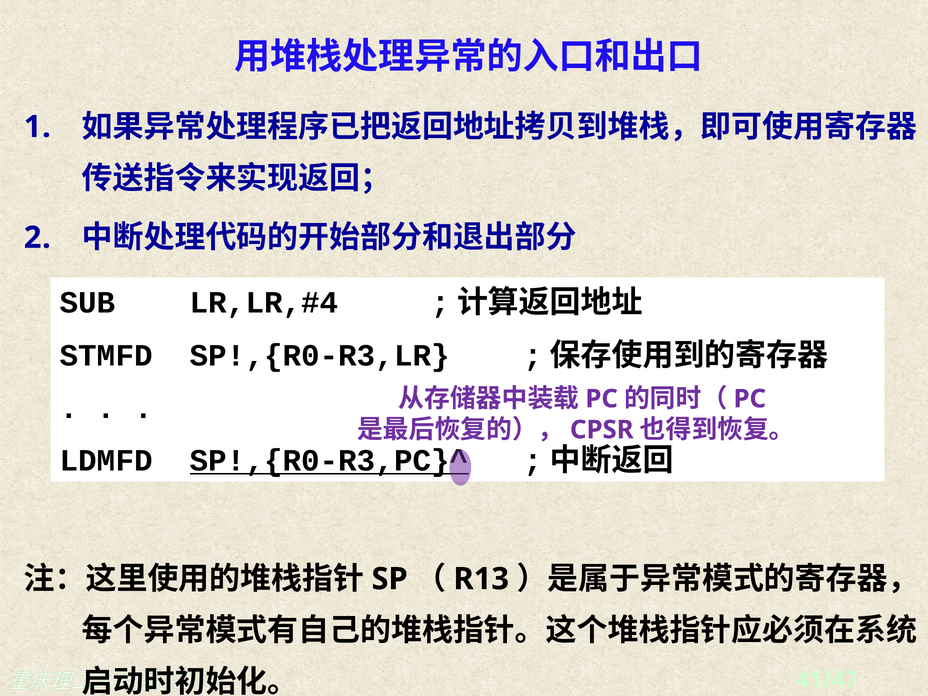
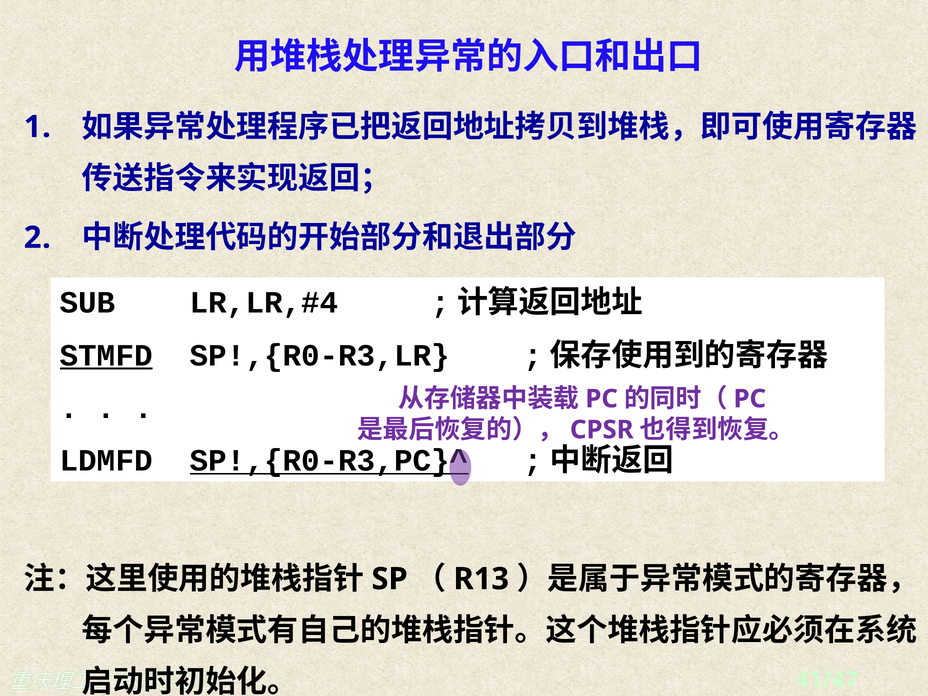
STMFD underline: none -> present
